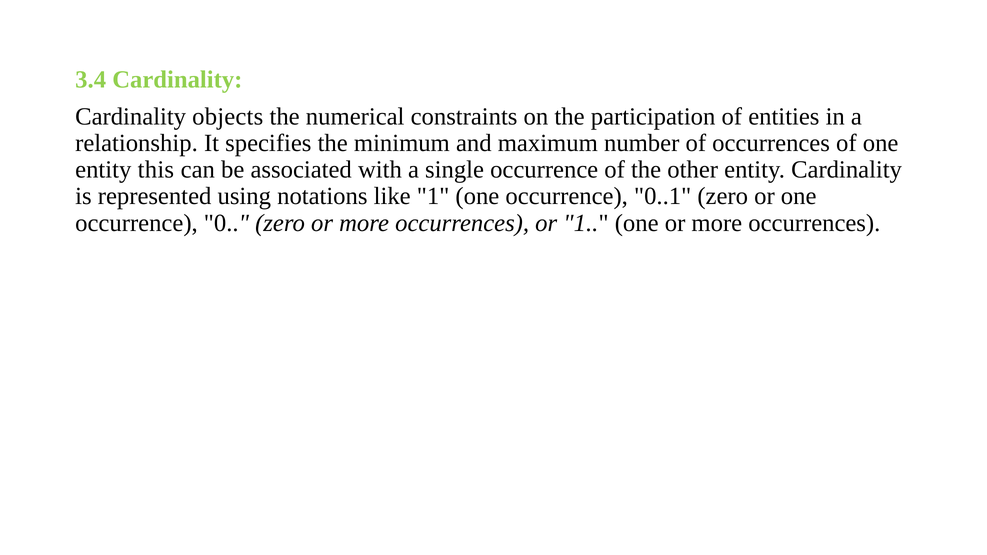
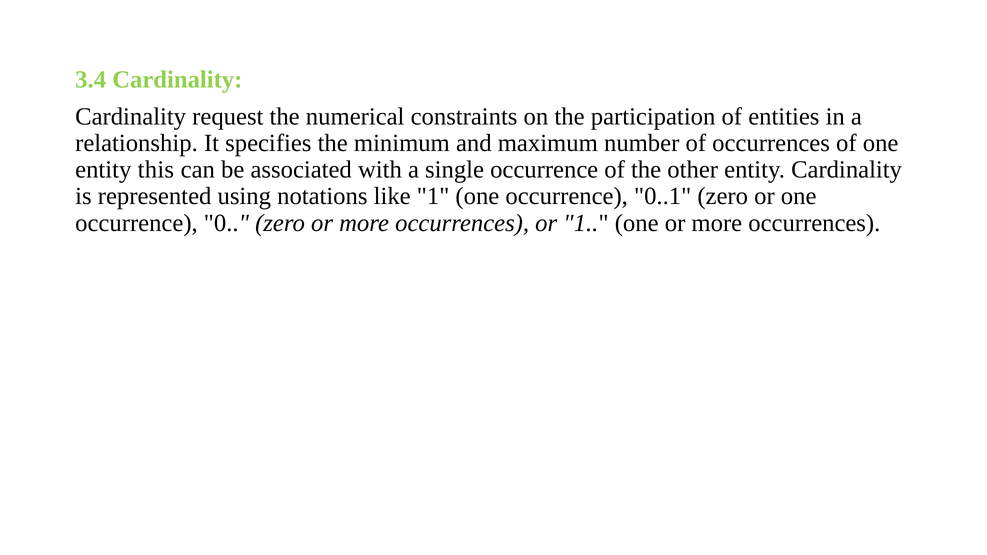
objects: objects -> request
